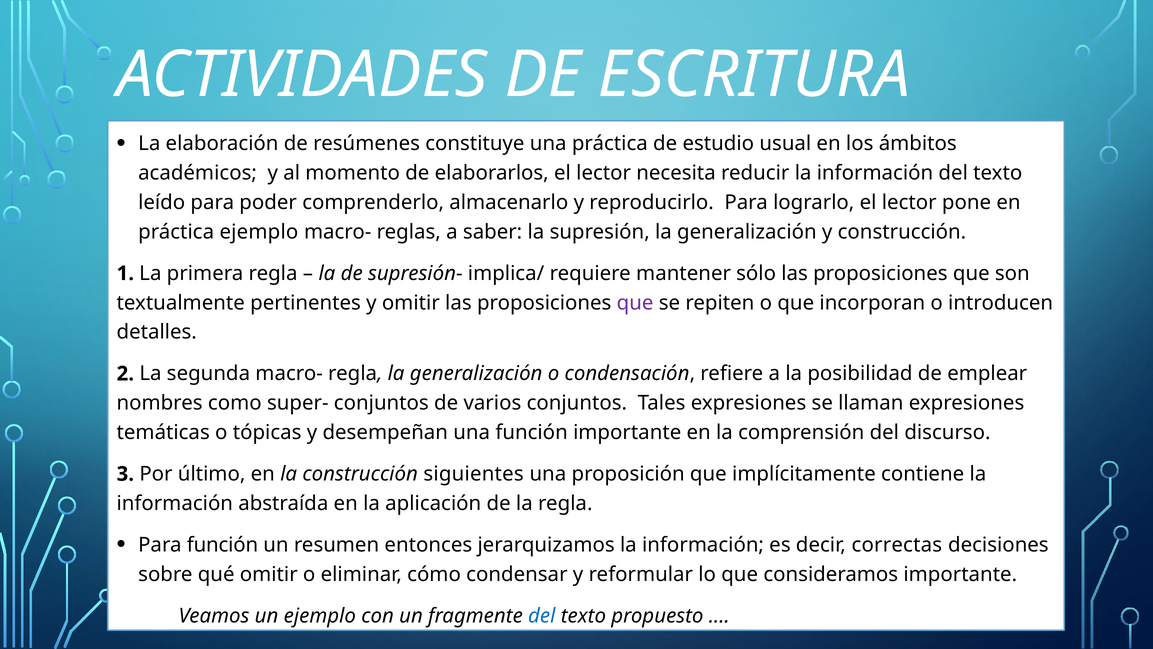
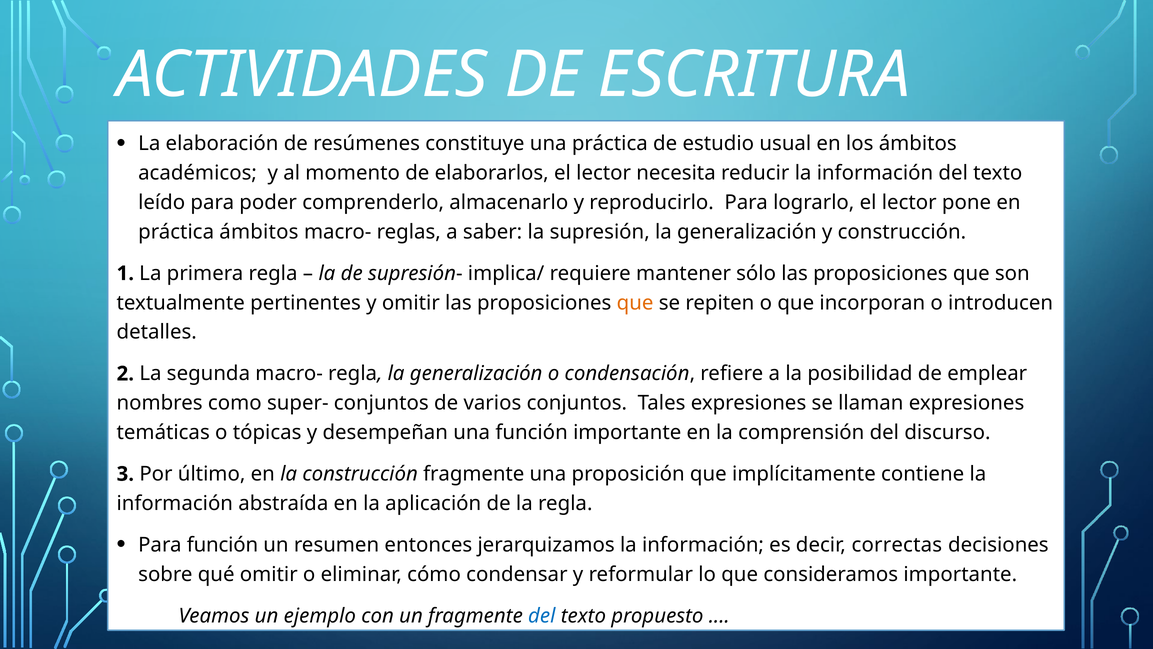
práctica ejemplo: ejemplo -> ámbitos
que at (635, 303) colour: purple -> orange
construcción siguientes: siguientes -> fragmente
